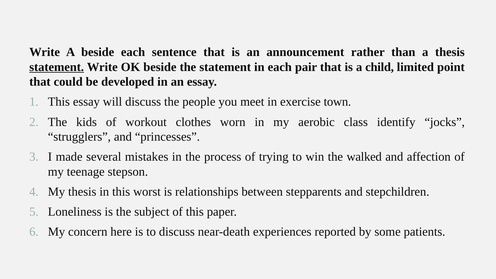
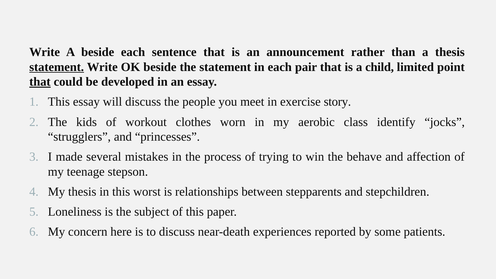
that at (40, 82) underline: none -> present
town: town -> story
walked: walked -> behave
